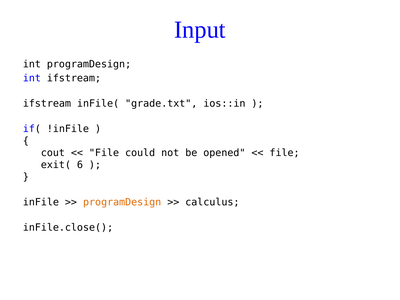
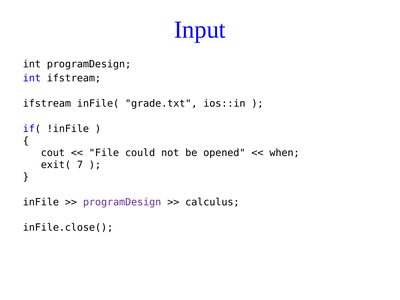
file at (285, 153): file -> when
6: 6 -> 7
programDesign at (122, 202) colour: orange -> purple
